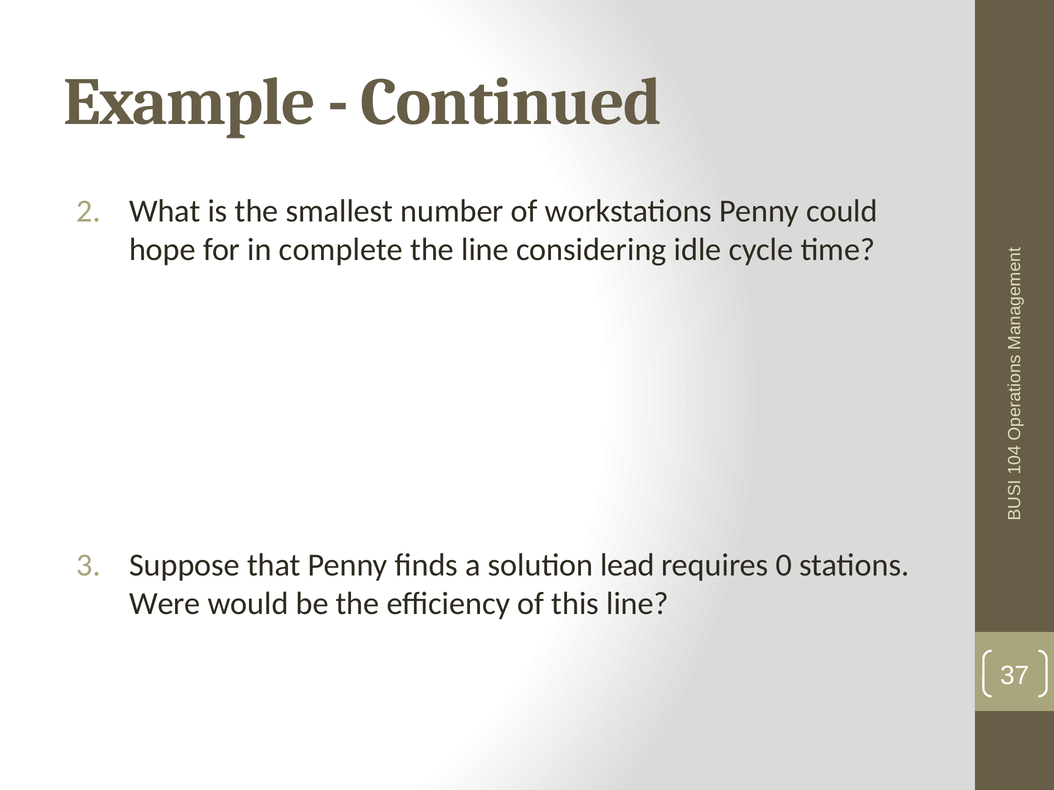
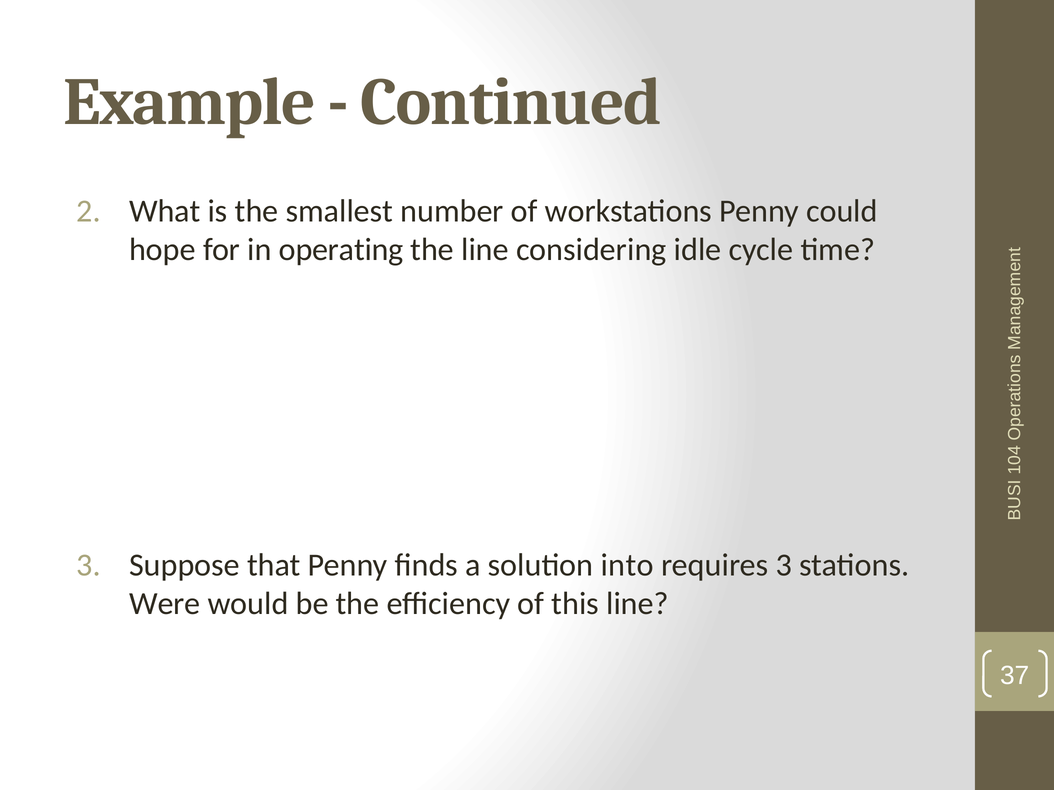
complete: complete -> operating
lead: lead -> into
requires 0: 0 -> 3
